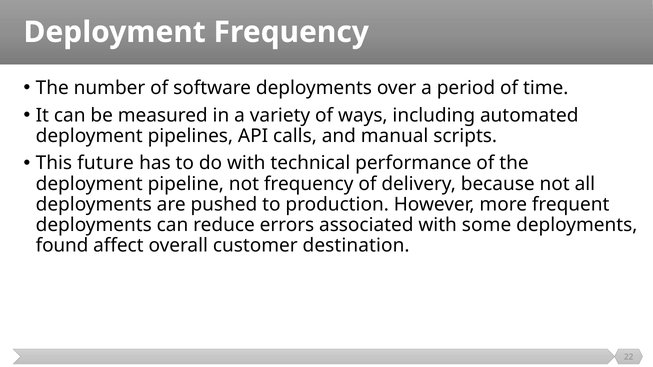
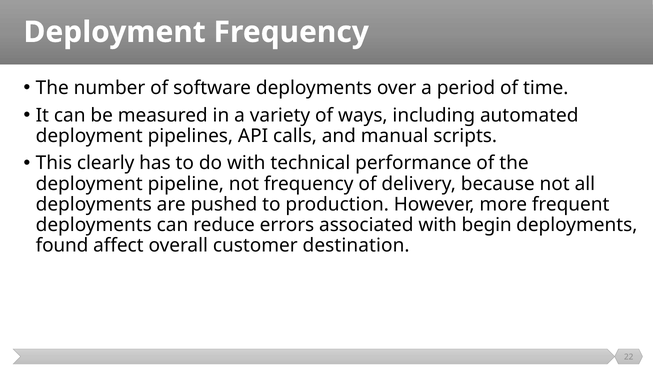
future: future -> clearly
some: some -> begin
